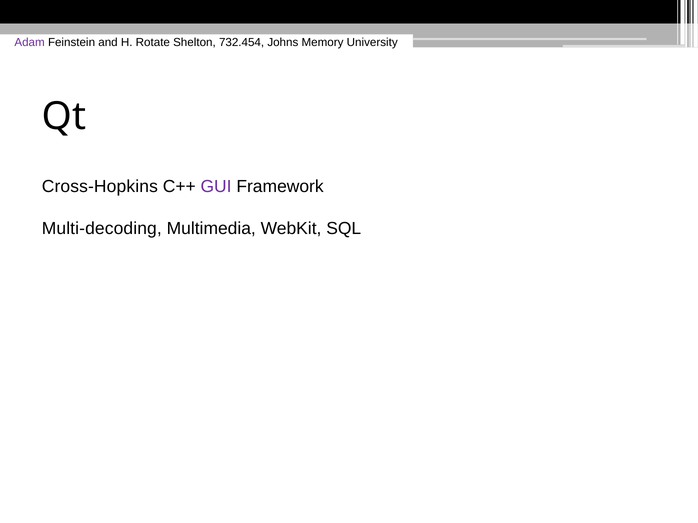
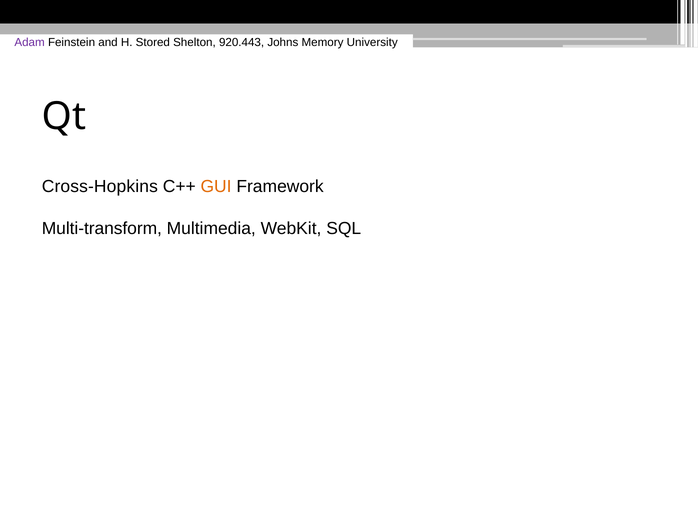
Rotate: Rotate -> Stored
732.454: 732.454 -> 920.443
GUI colour: purple -> orange
Multi-decoding: Multi-decoding -> Multi-transform
